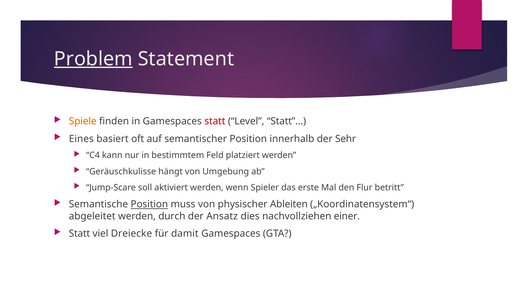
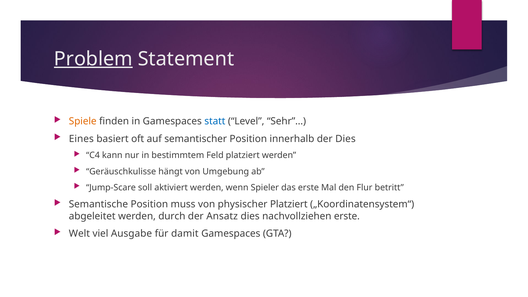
statt at (215, 121) colour: red -> blue
Statt”…: Statt”… -> Sehr”…
der Sehr: Sehr -> Dies
Position at (149, 204) underline: present -> none
physischer Ableiten: Ableiten -> Platziert
nachvollziehen einer: einer -> erste
Statt at (79, 234): Statt -> Welt
Dreiecke: Dreiecke -> Ausgabe
